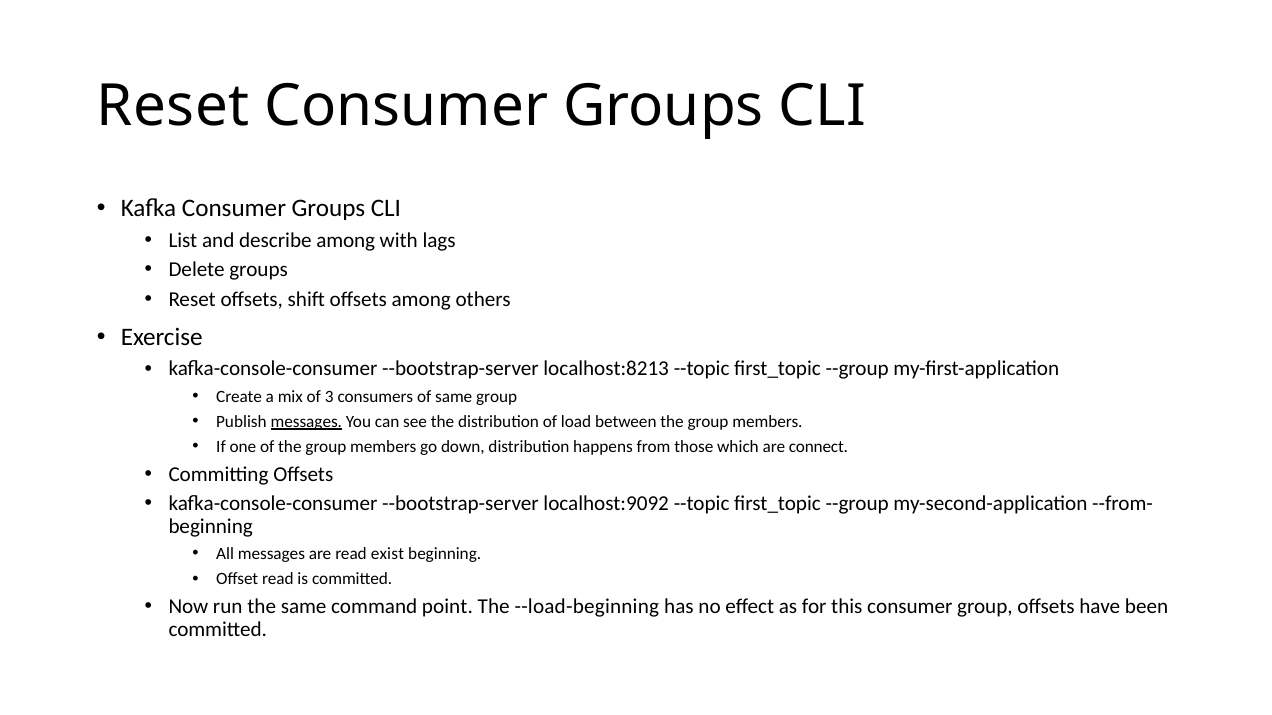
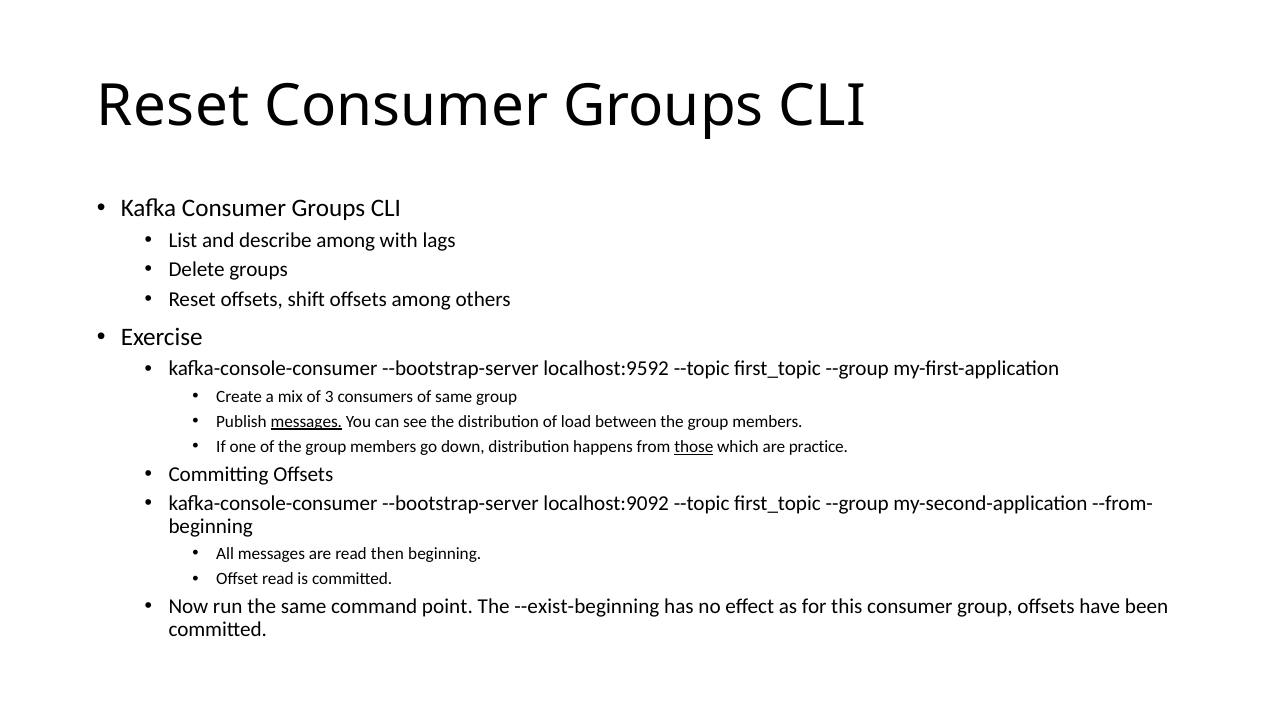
localhost:8213: localhost:8213 -> localhost:9592
those underline: none -> present
connect: connect -> practice
exist: exist -> then
--load-beginning: --load-beginning -> --exist-beginning
